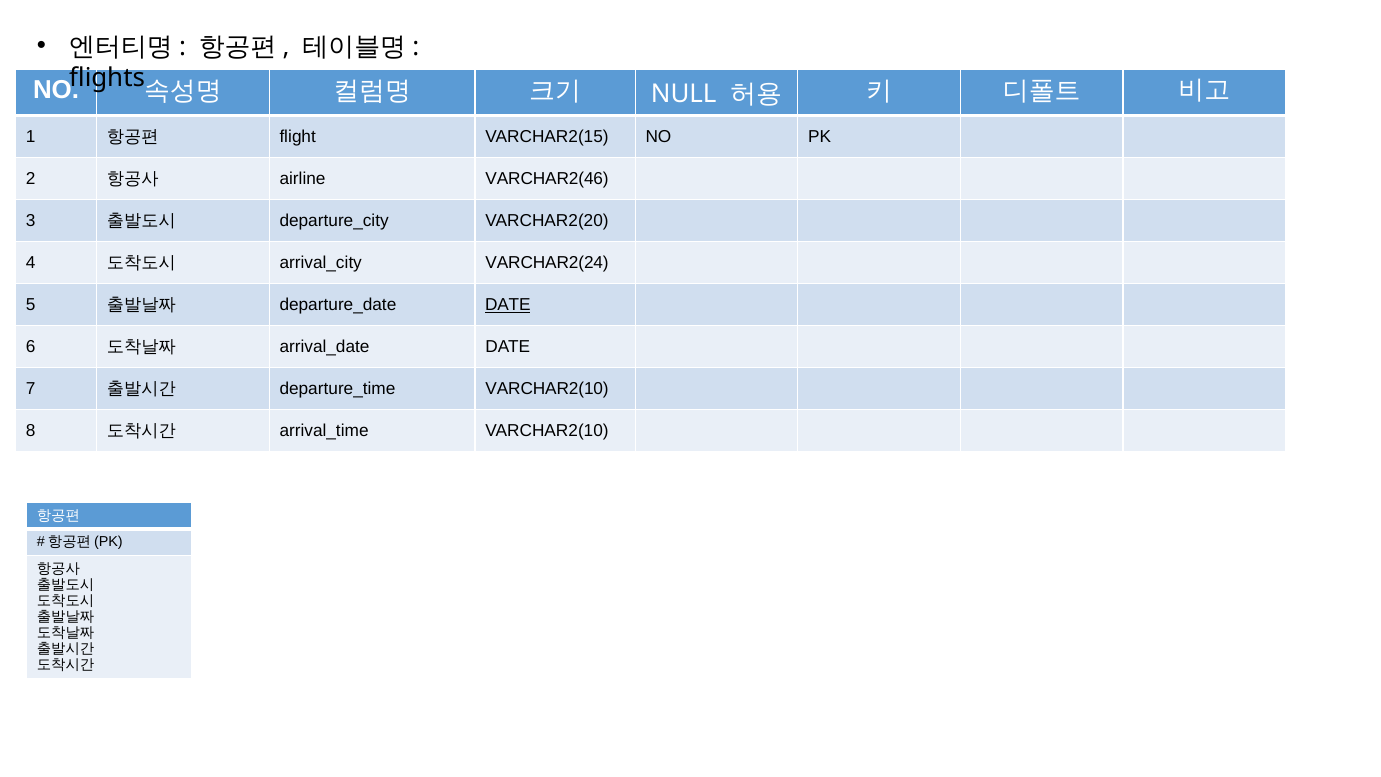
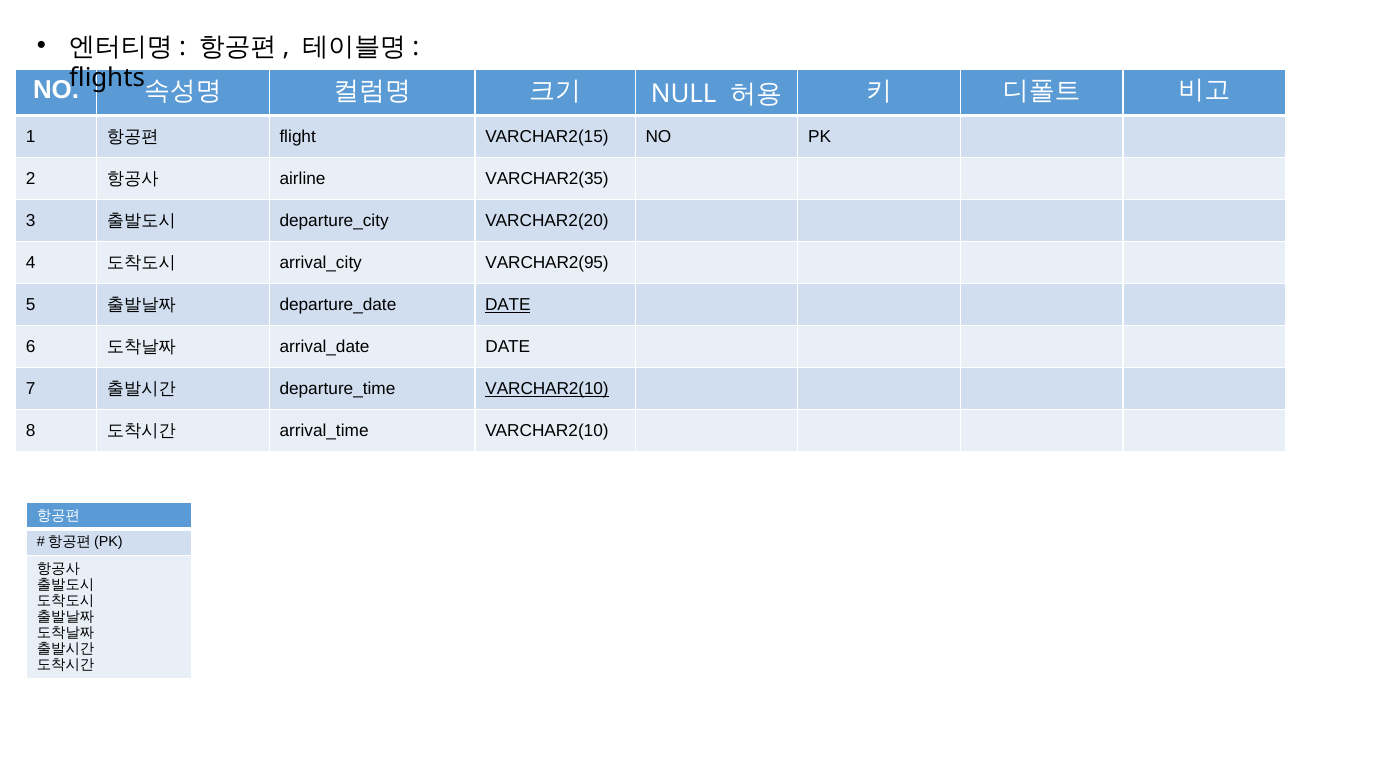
VARCHAR2(46: VARCHAR2(46 -> VARCHAR2(35
VARCHAR2(24: VARCHAR2(24 -> VARCHAR2(95
VARCHAR2(10 at (547, 389) underline: none -> present
